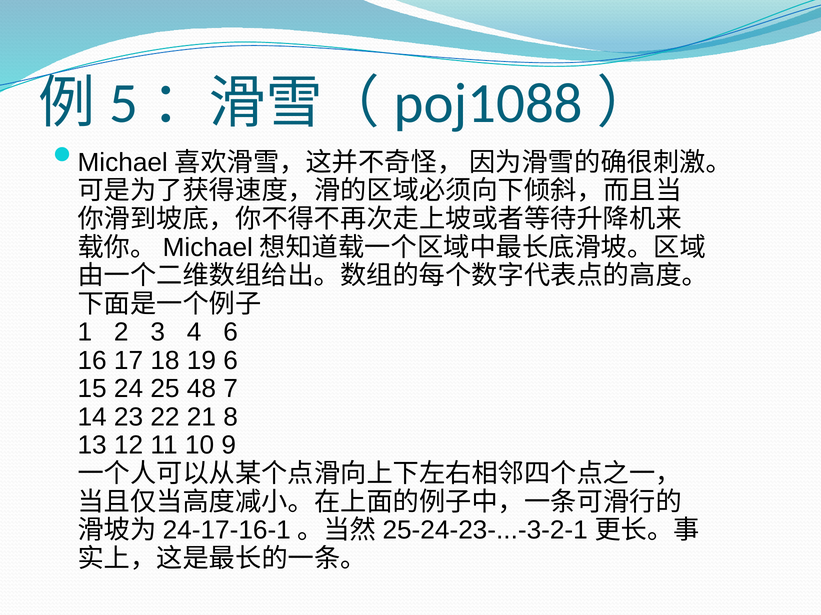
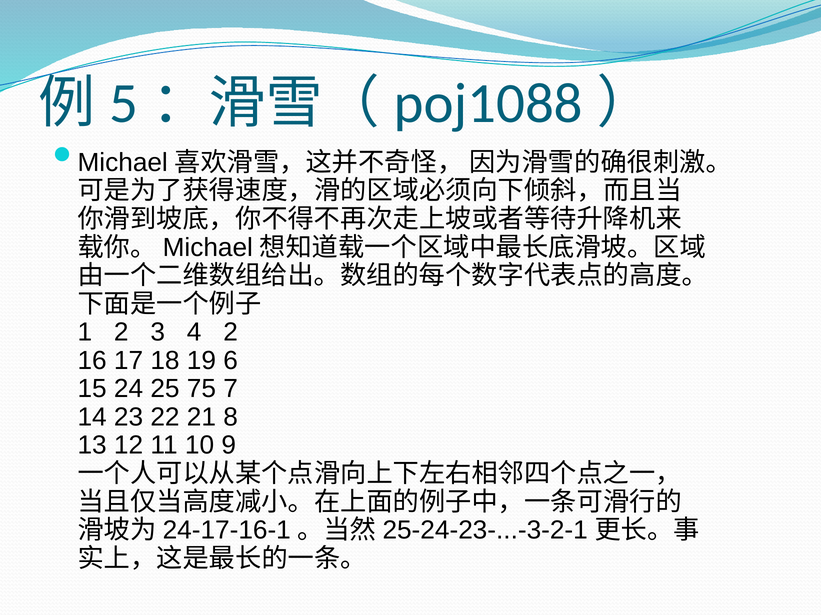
4 6: 6 -> 2
48: 48 -> 75
